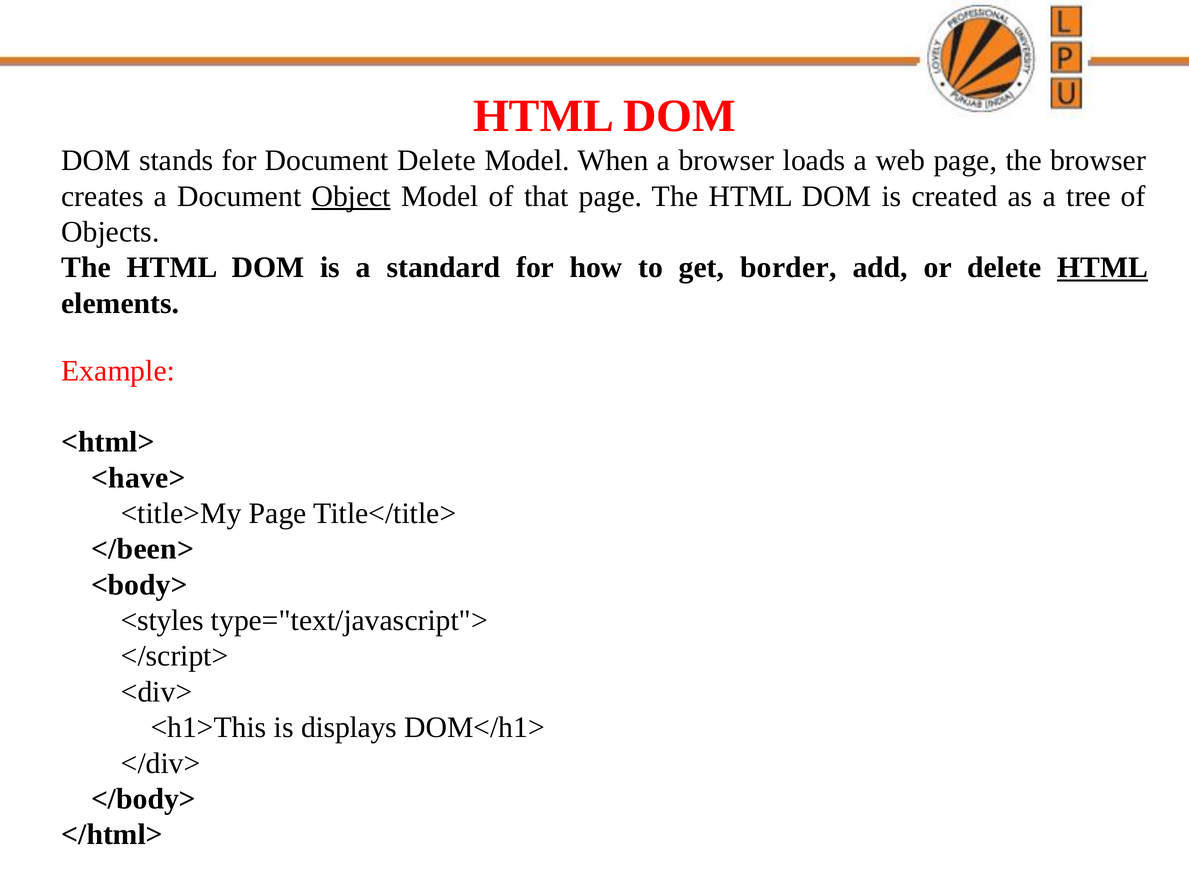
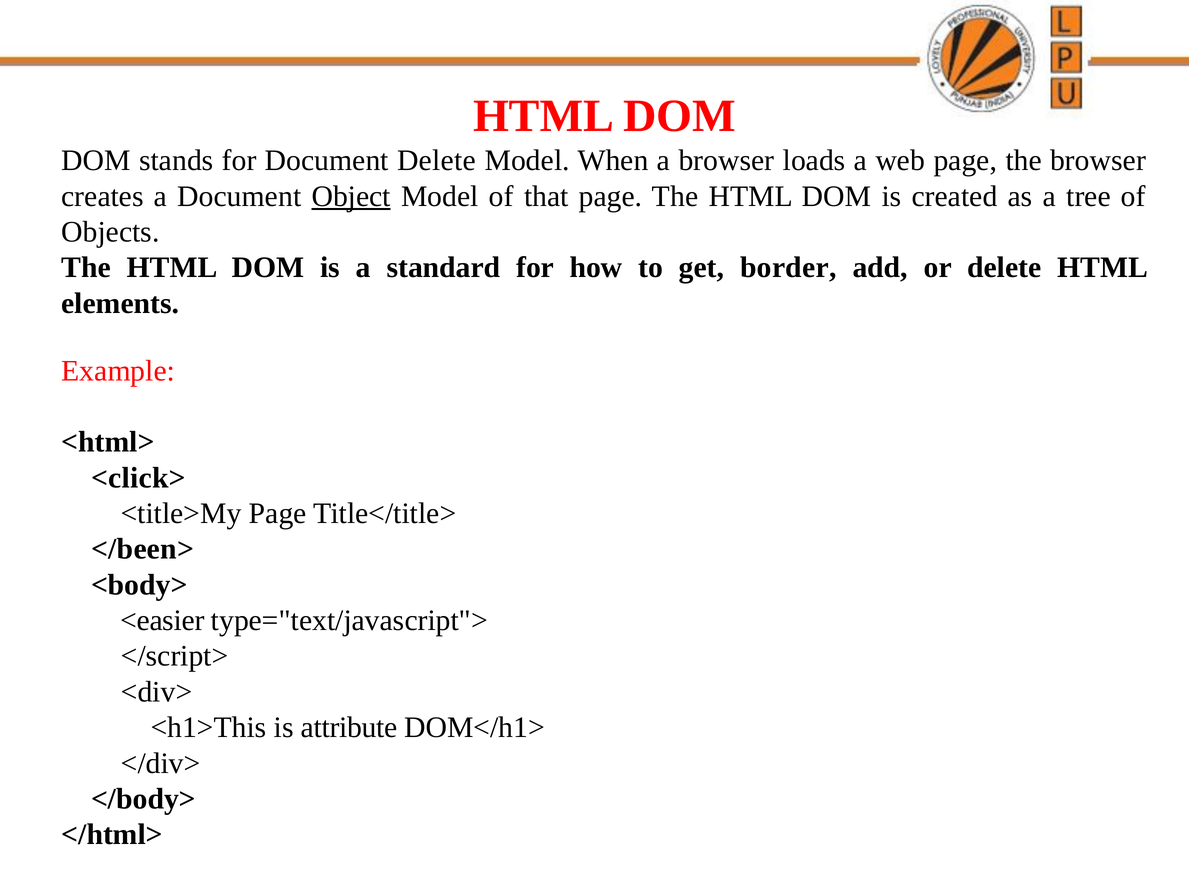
HTML at (1102, 268) underline: present -> none
<have>: <have> -> <click>
<styles: <styles -> <easier
displays: displays -> attribute
